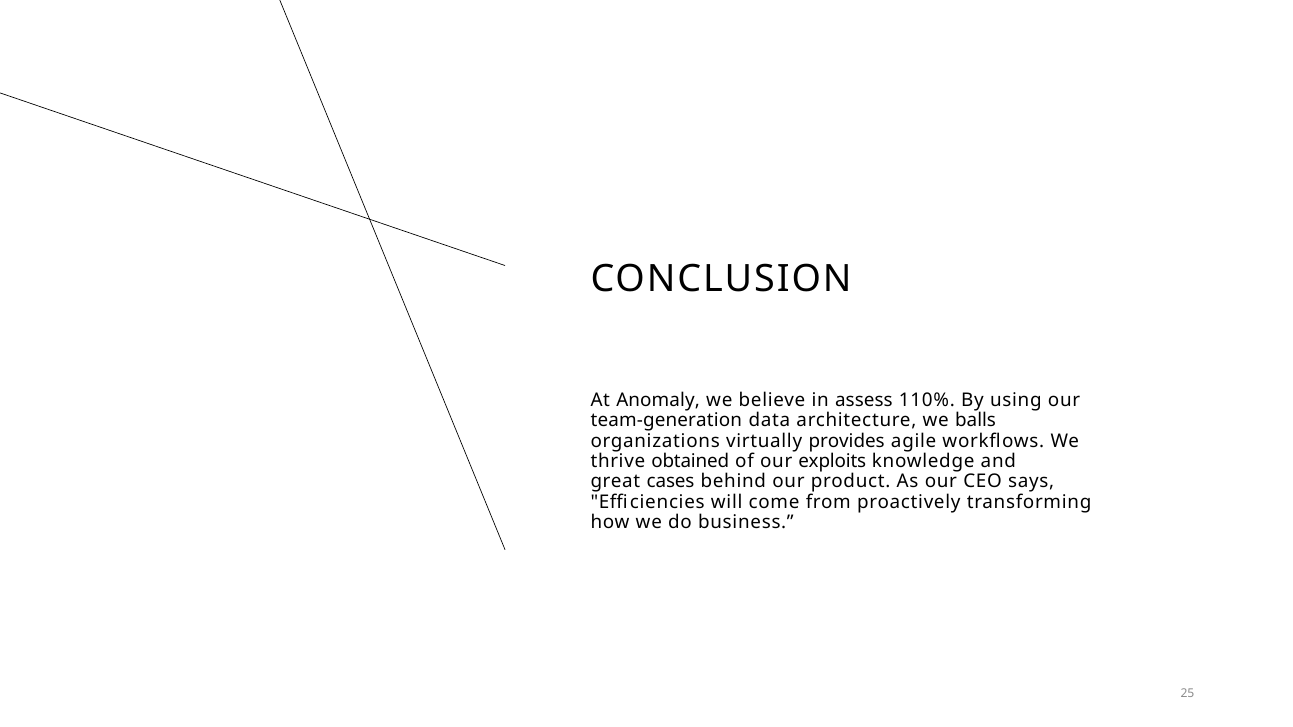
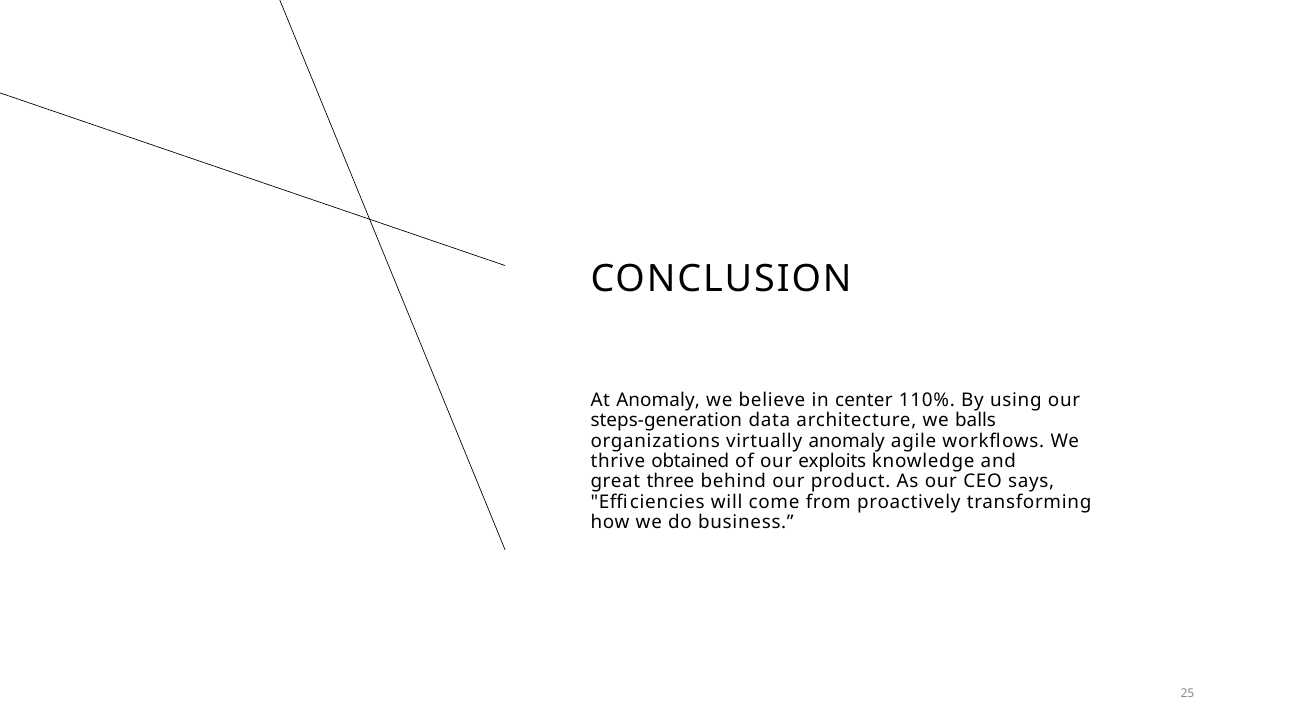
assess: assess -> center
team-generation: team-generation -> steps-generation
virtually provides: provides -> anomaly
cases: cases -> three
